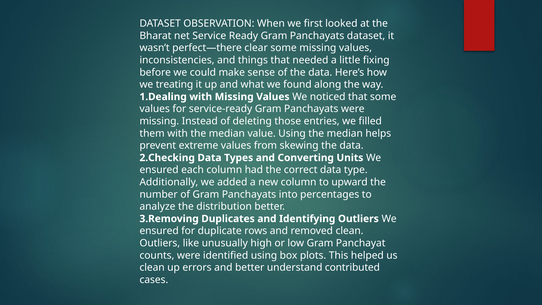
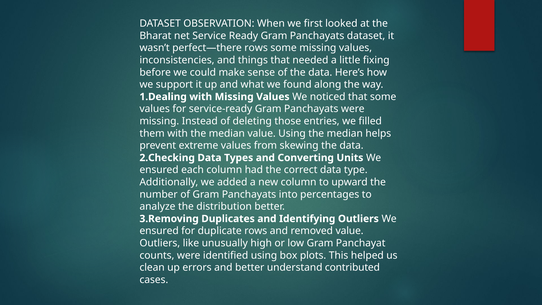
perfect—there clear: clear -> rows
treating: treating -> support
removed clean: clean -> value
